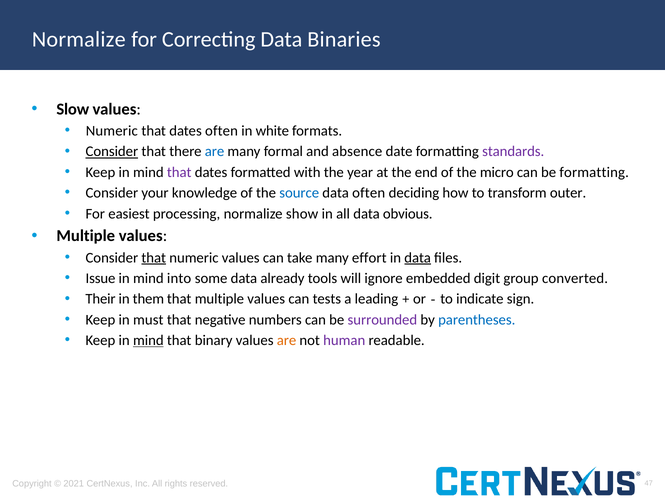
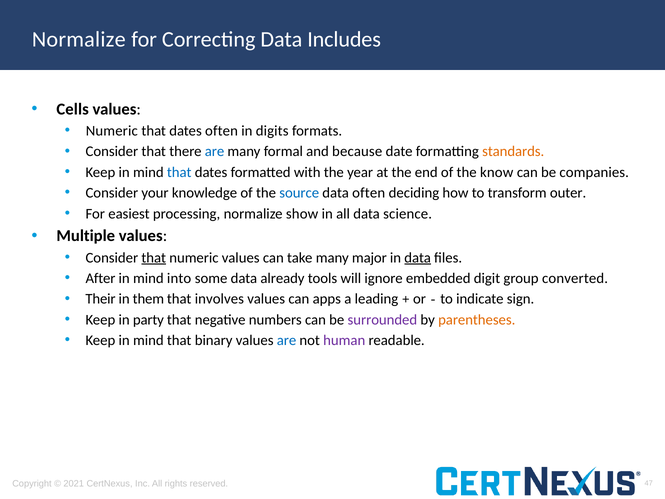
Binaries: Binaries -> Includes
Slow: Slow -> Cells
white: white -> digits
Consider at (112, 152) underline: present -> none
absence: absence -> because
standards colour: purple -> orange
that at (179, 172) colour: purple -> blue
micro: micro -> know
be formatting: formatting -> companies
obvious: obvious -> science
effort: effort -> major
Issue: Issue -> After
that multiple: multiple -> involves
tests: tests -> apps
must: must -> party
parentheses colour: blue -> orange
mind at (148, 340) underline: present -> none
are at (287, 340) colour: orange -> blue
